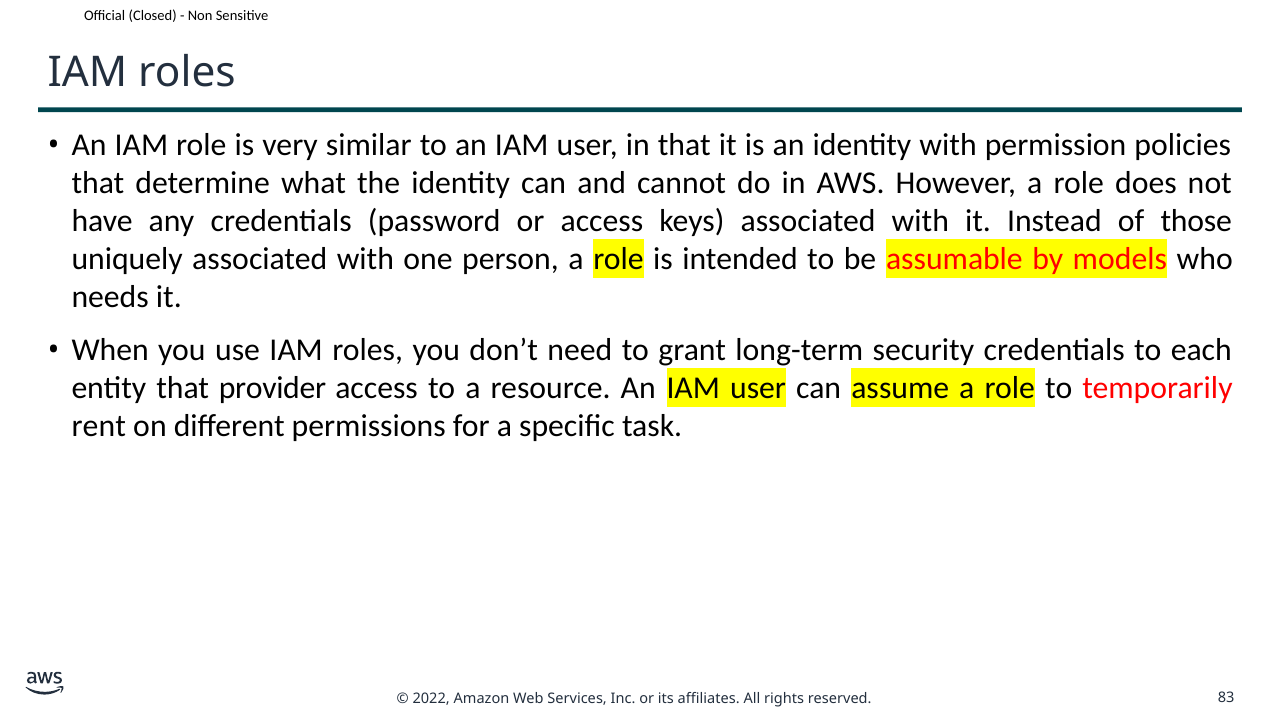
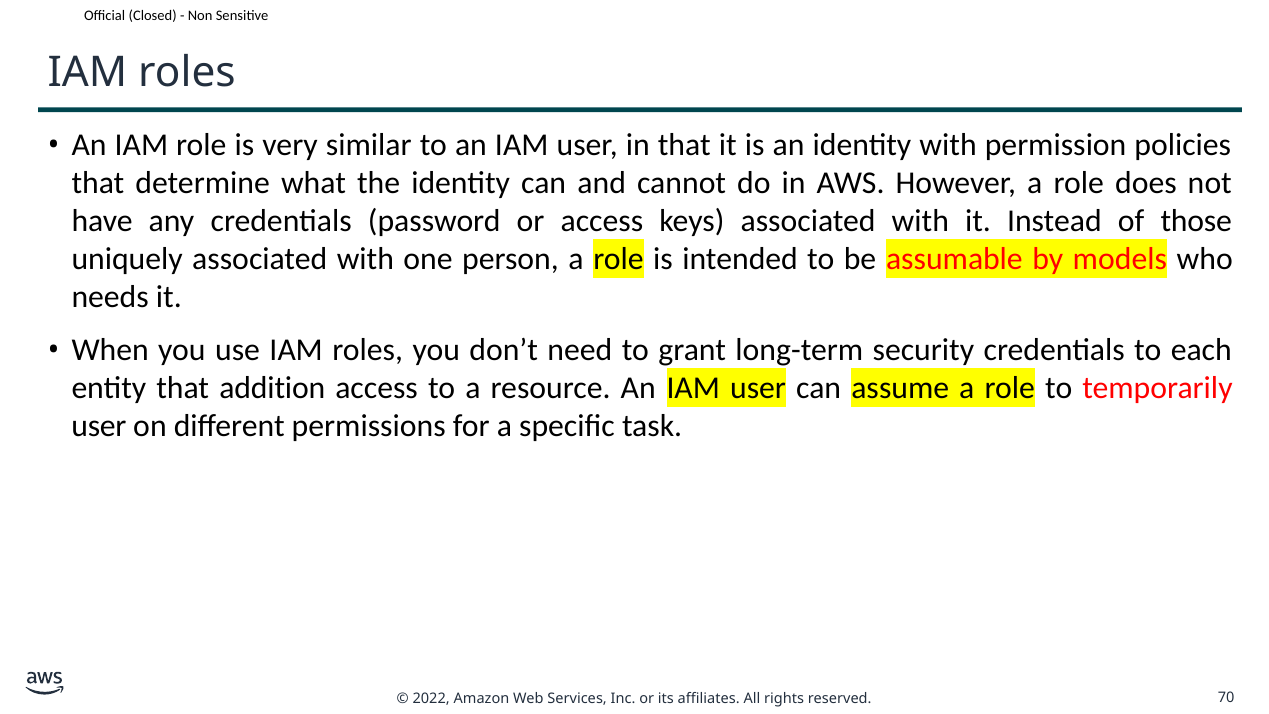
provider: provider -> addition
rent at (99, 426): rent -> user
83: 83 -> 70
